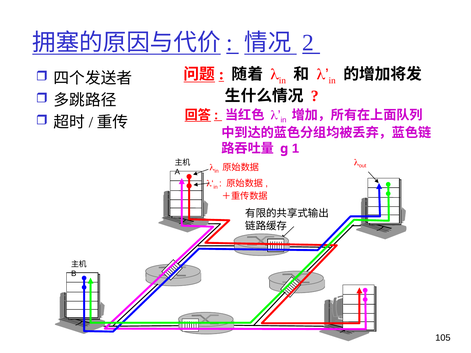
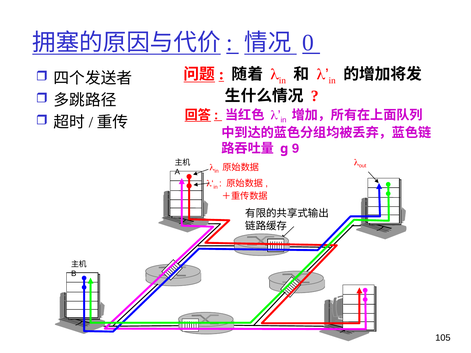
2: 2 -> 0
1: 1 -> 9
